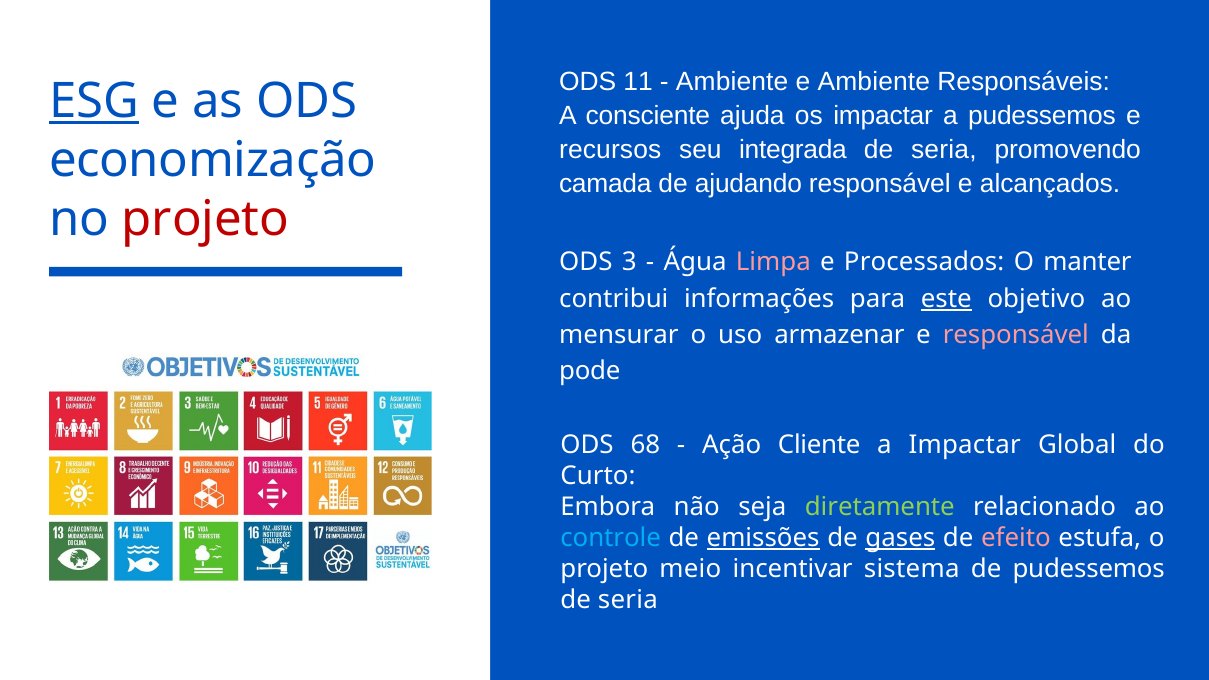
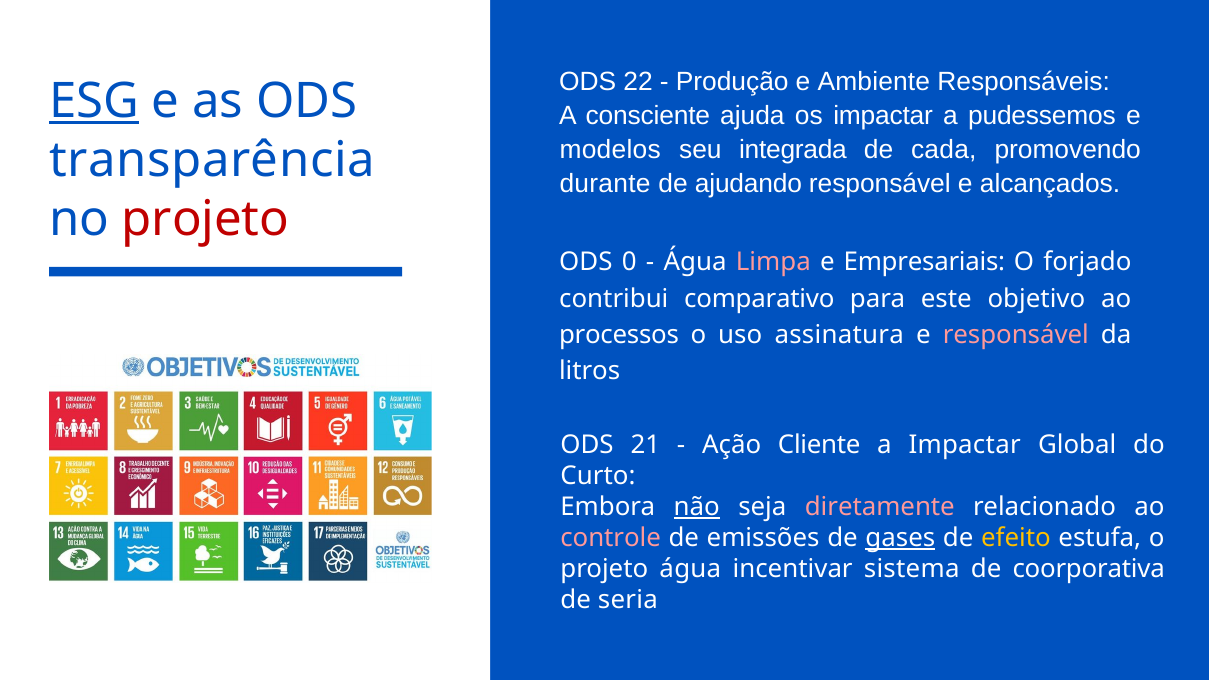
11: 11 -> 22
Ambiente at (732, 81): Ambiente -> Produção
recursos: recursos -> modelos
seria at (944, 150): seria -> cada
economização: economização -> transparência
camada: camada -> durante
3: 3 -> 0
Processados: Processados -> Empresariais
manter: manter -> forjado
informações: informações -> comparativo
este underline: present -> none
mensurar: mensurar -> processos
armazenar: armazenar -> assinatura
pode: pode -> litros
68: 68 -> 21
não underline: none -> present
diretamente colour: light green -> pink
controle colour: light blue -> pink
emissões underline: present -> none
efeito colour: pink -> yellow
projeto meio: meio -> água
de pudessemos: pudessemos -> coorporativa
